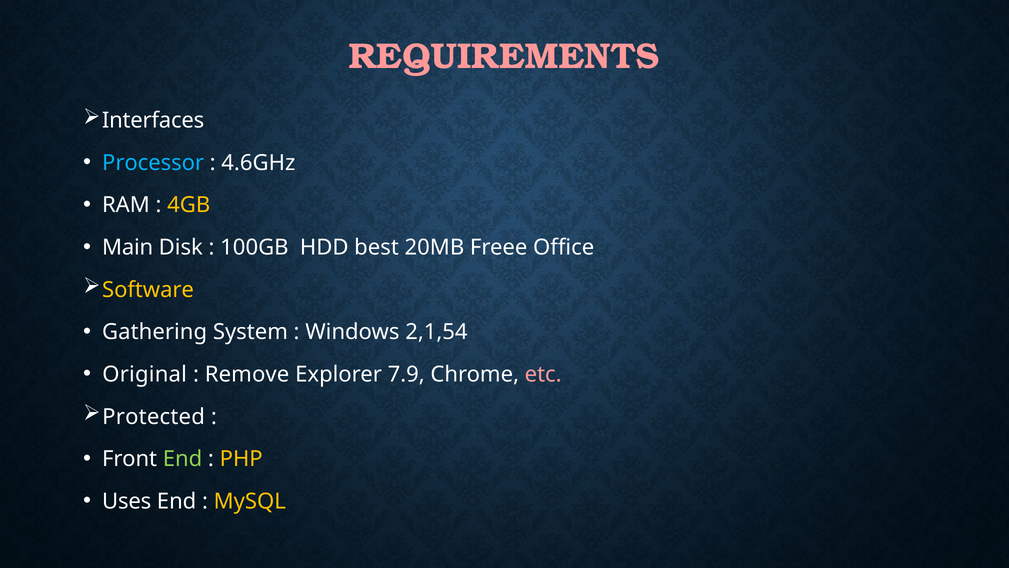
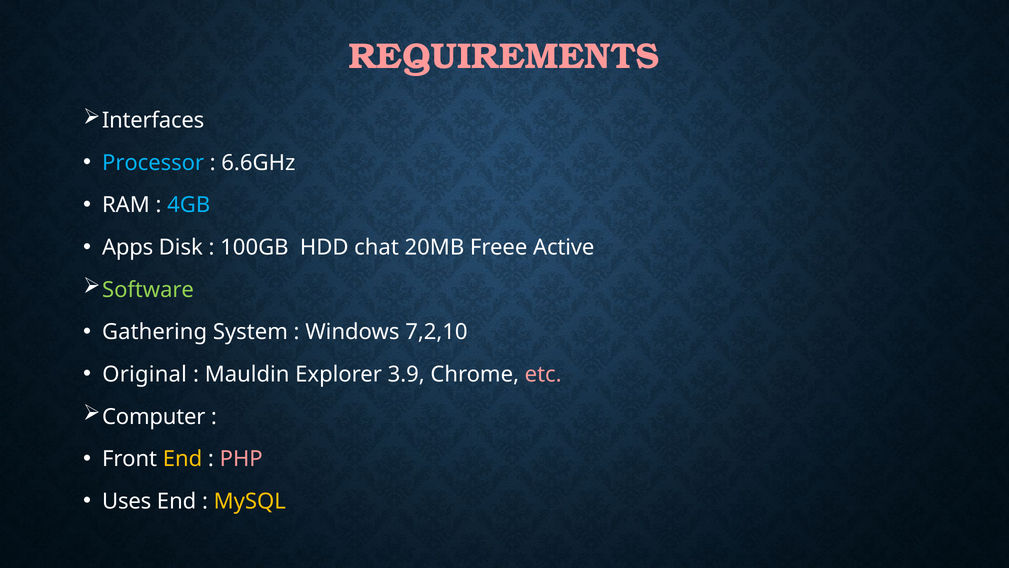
4.6GHz: 4.6GHz -> 6.6GHz
4GB colour: yellow -> light blue
Main: Main -> Apps
best: best -> chat
Office: Office -> Active
Software colour: yellow -> light green
2,1,54: 2,1,54 -> 7,2,10
Remove: Remove -> Mauldin
7.9: 7.9 -> 3.9
Protected: Protected -> Computer
End at (183, 459) colour: light green -> yellow
PHP colour: yellow -> pink
